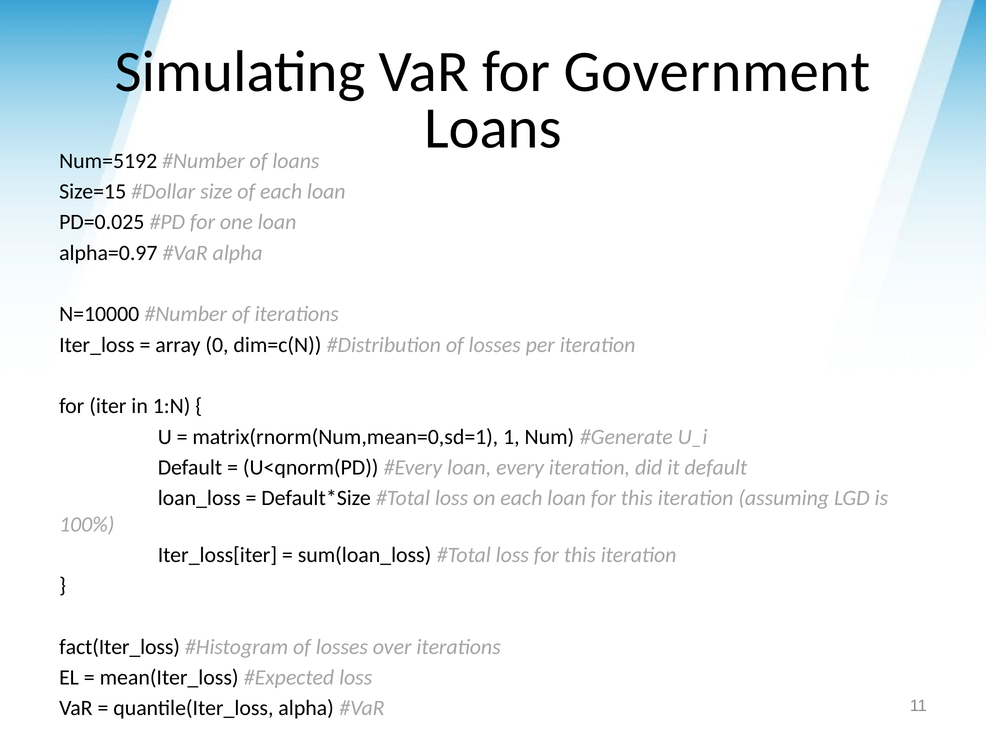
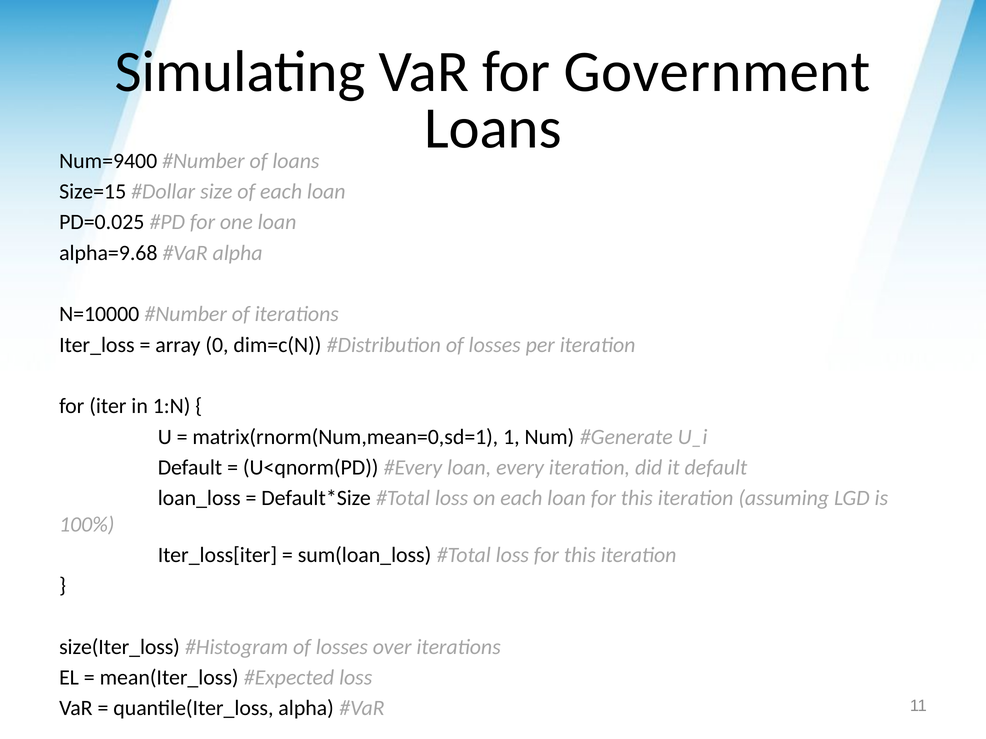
Num=5192: Num=5192 -> Num=9400
alpha=0.97: alpha=0.97 -> alpha=9.68
fact(Iter_loss: fact(Iter_loss -> size(Iter_loss
